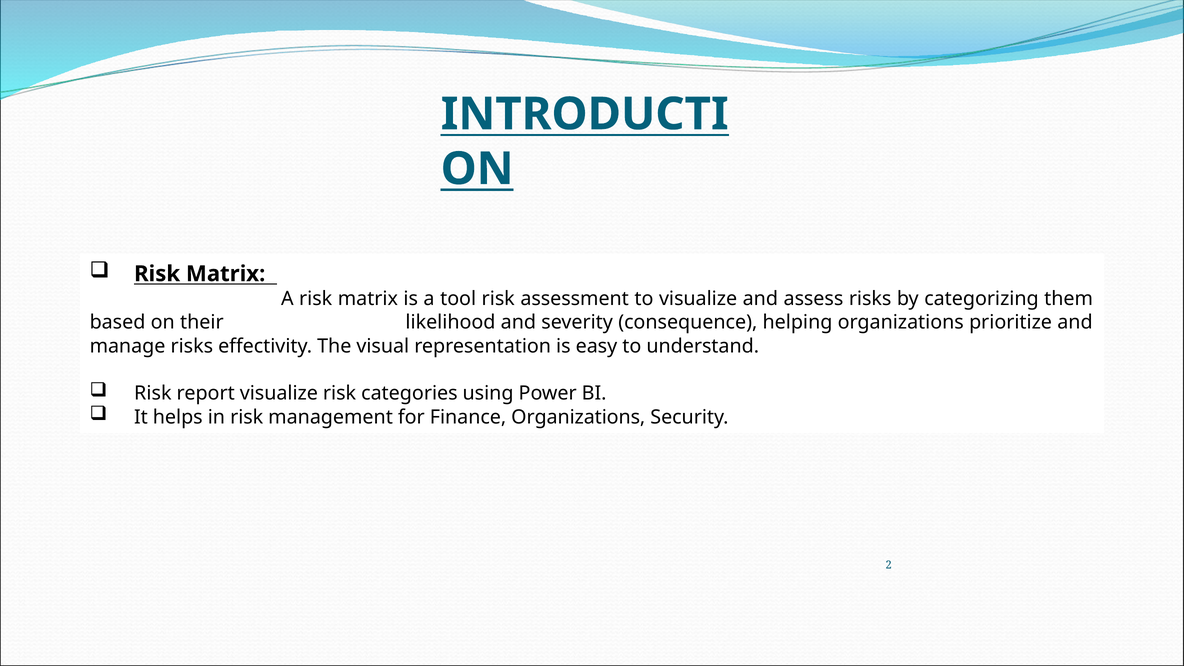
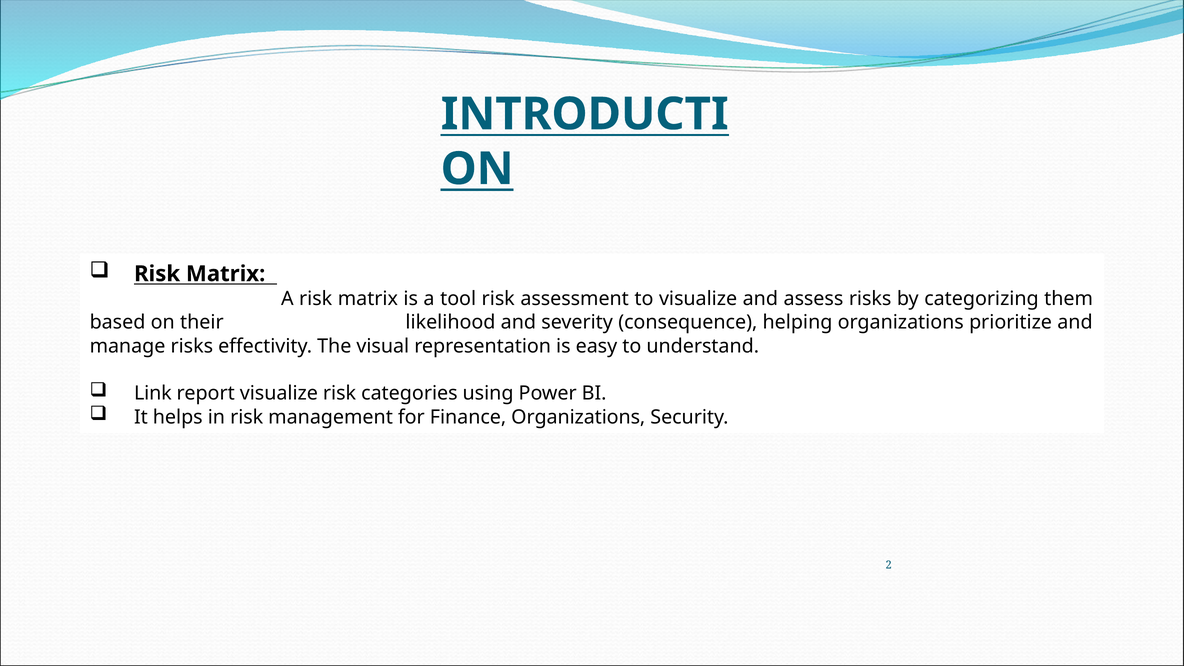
Risk at (153, 393): Risk -> Link
